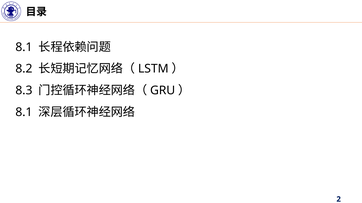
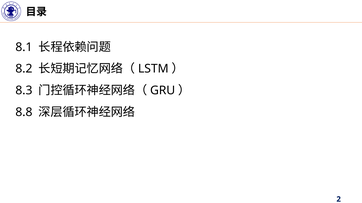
8.1 at (24, 112): 8.1 -> 8.8
